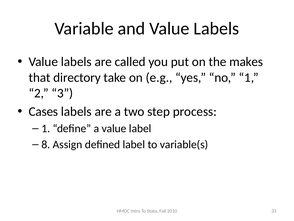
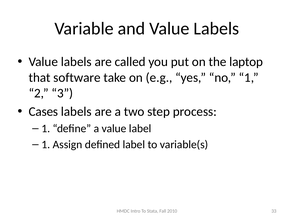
makes: makes -> laptop
directory: directory -> software
8 at (46, 144): 8 -> 1
